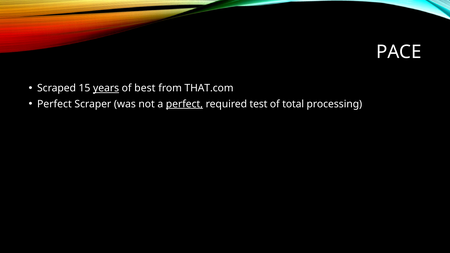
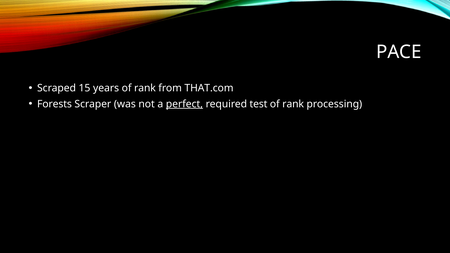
years underline: present -> none
best at (145, 88): best -> rank
Perfect at (54, 104): Perfect -> Forests
total at (293, 104): total -> rank
